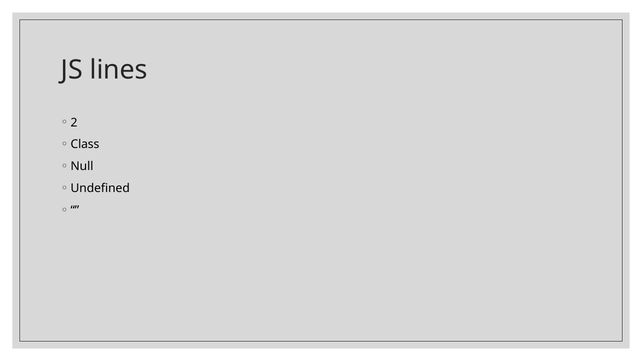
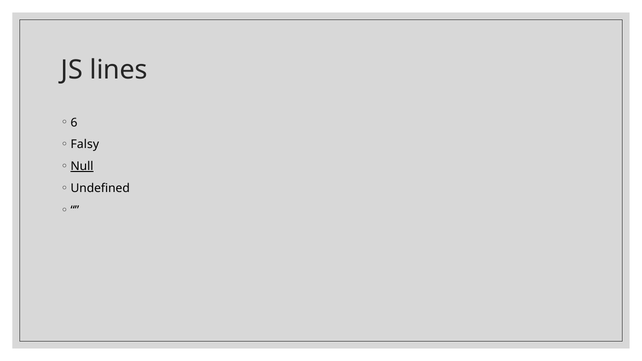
2: 2 -> 6
Class: Class -> Falsy
Null underline: none -> present
